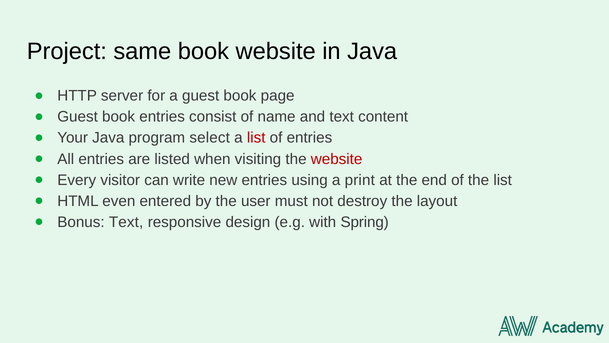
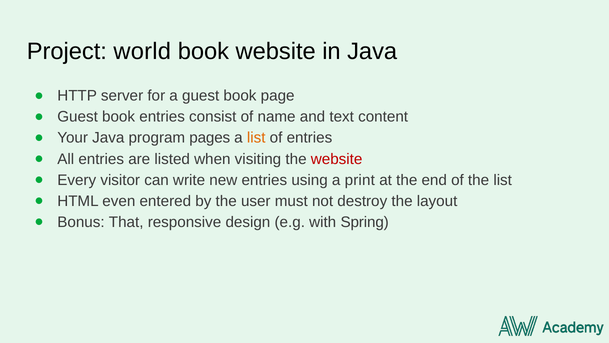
same: same -> world
select: select -> pages
list at (256, 138) colour: red -> orange
Bonus Text: Text -> That
